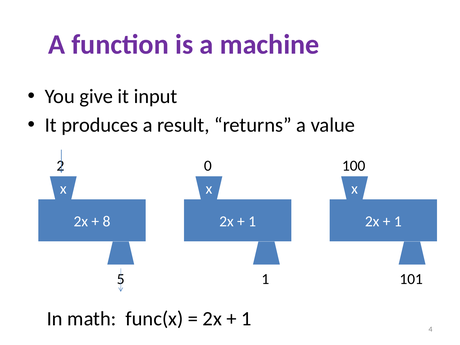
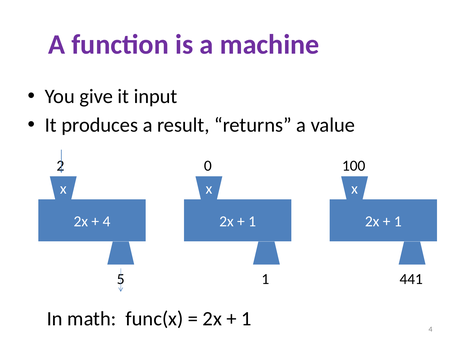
8 at (106, 221): 8 -> 4
101: 101 -> 441
